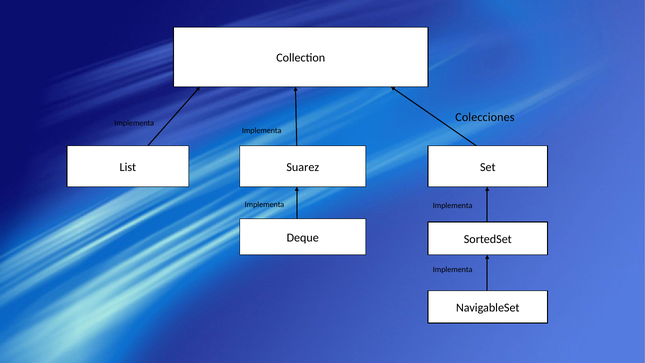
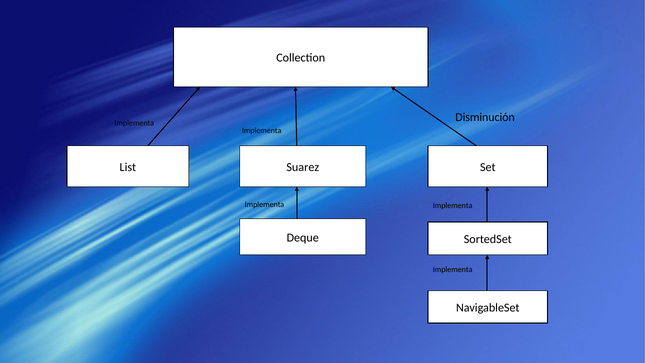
Colecciones: Colecciones -> Disminución
